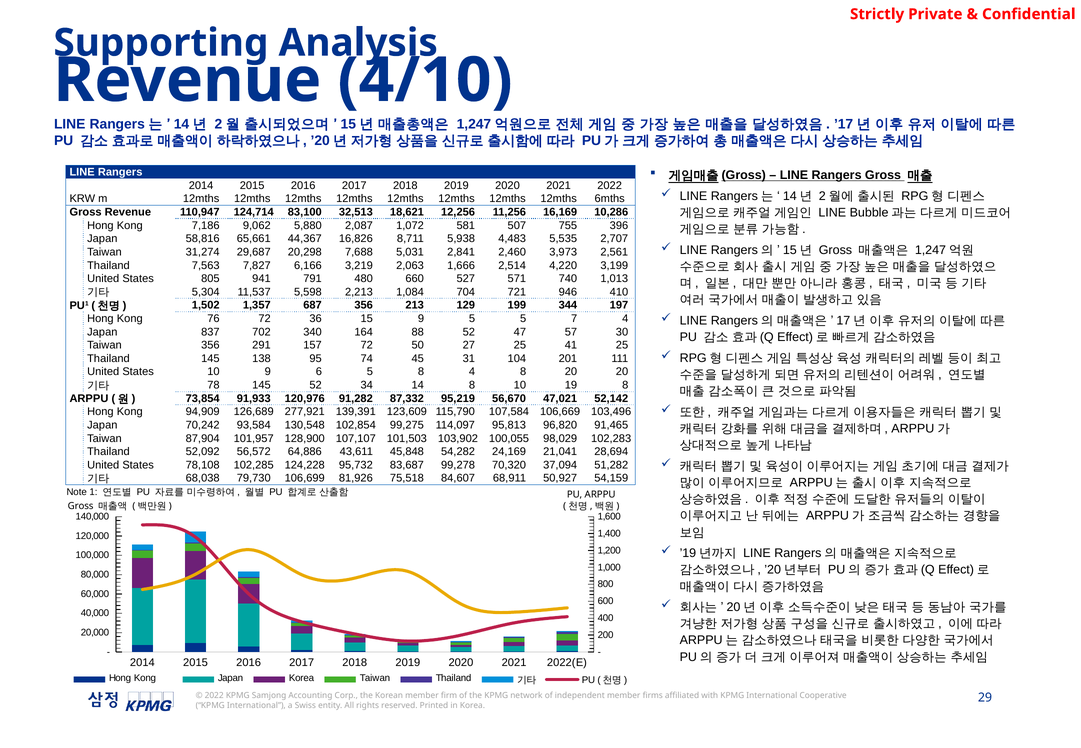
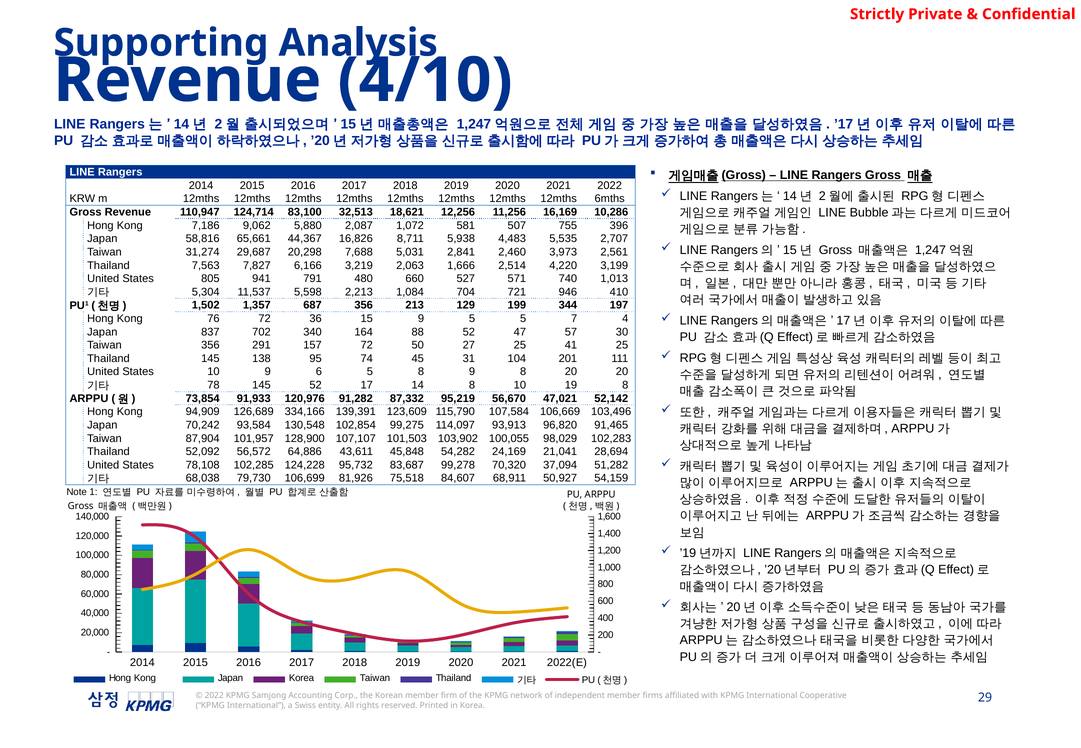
8 4: 4 -> 9
34: 34 -> 17
277,921: 277,921 -> 334,166
95,813: 95,813 -> 93,913
